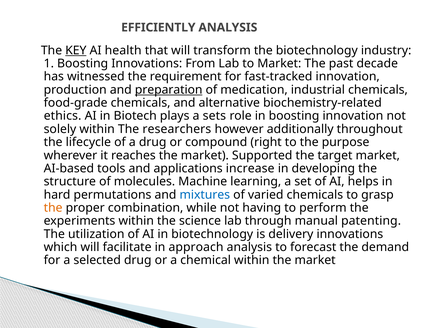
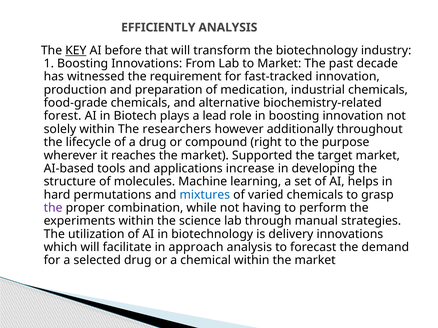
health: health -> before
preparation underline: present -> none
ethics: ethics -> forest
sets: sets -> lead
the at (53, 208) colour: orange -> purple
patenting: patenting -> strategies
